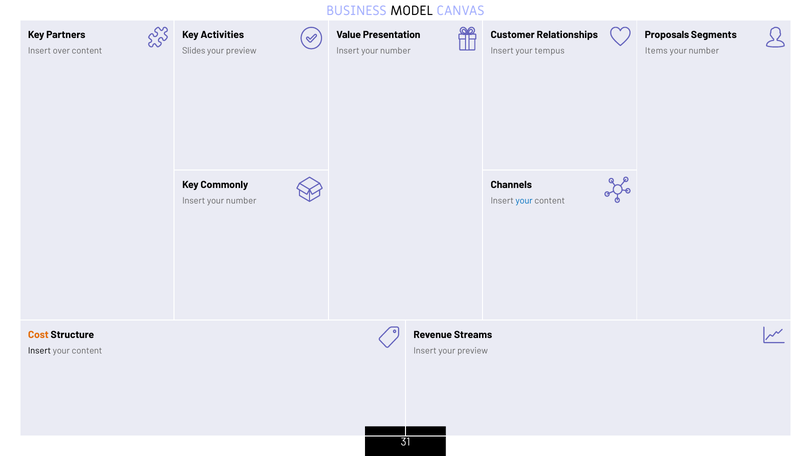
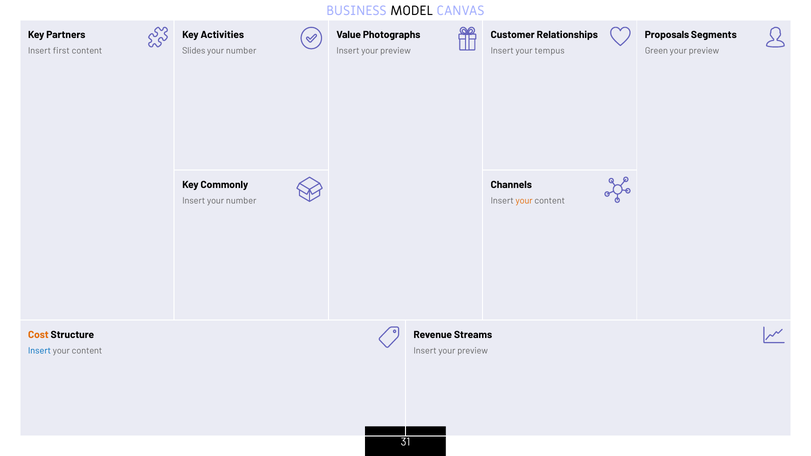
Presentation: Presentation -> Photographs
over: over -> first
preview at (241, 51): preview -> number
number at (395, 51): number -> preview
Items: Items -> Green
number at (704, 51): number -> preview
your at (524, 201) colour: blue -> orange
Insert at (39, 351) colour: black -> blue
